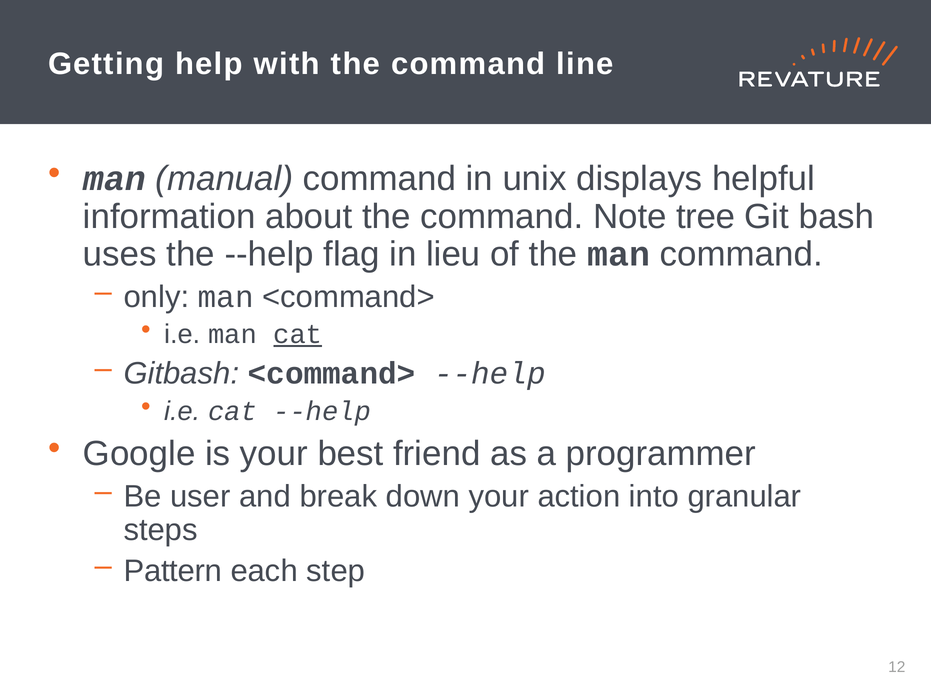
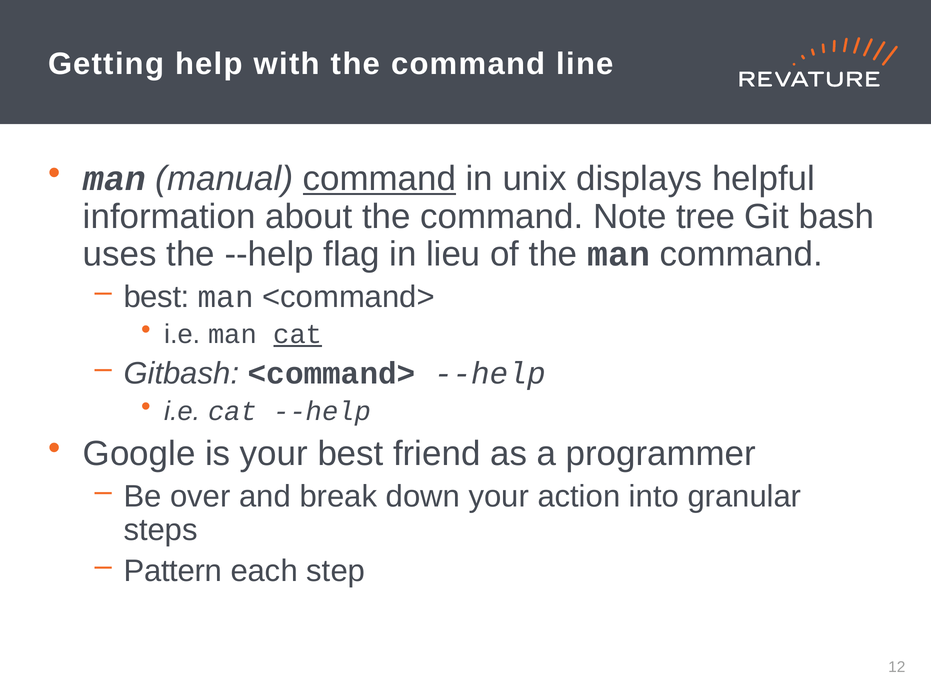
command at (379, 179) underline: none -> present
only at (156, 297): only -> best
user: user -> over
